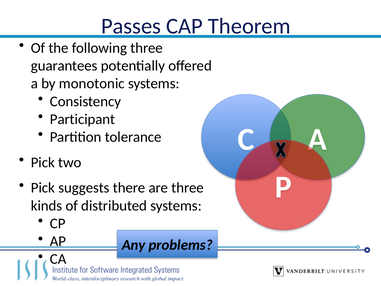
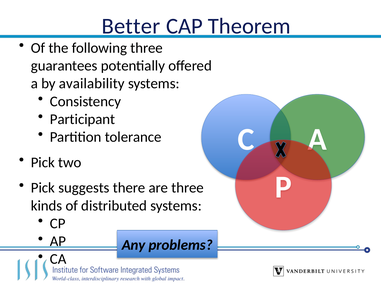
Passes: Passes -> Better
monotonic: monotonic -> availability
